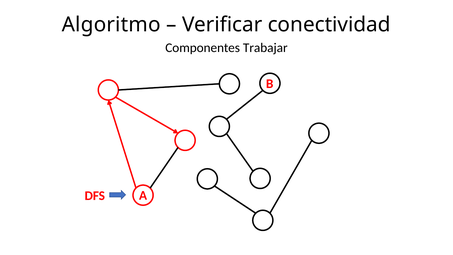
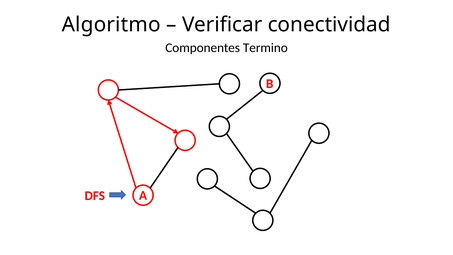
Trabajar: Trabajar -> Termino
